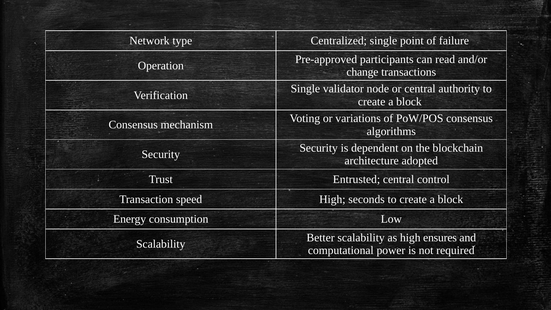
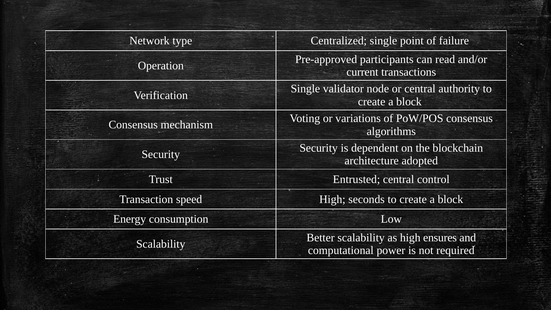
change: change -> current
